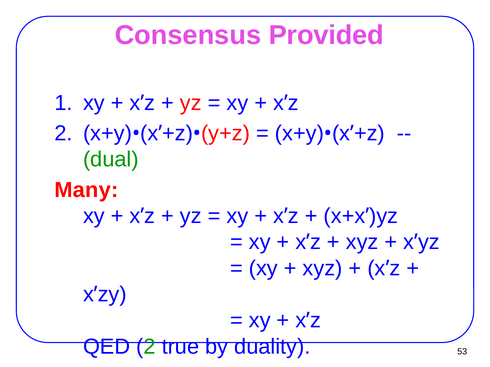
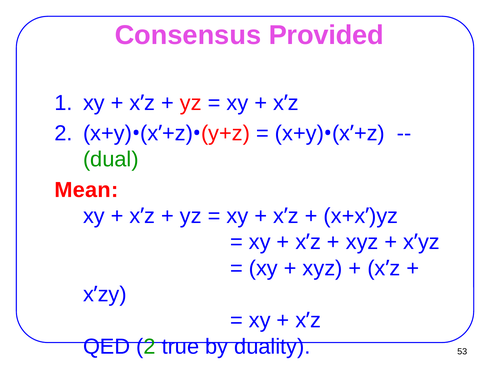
Many: Many -> Mean
